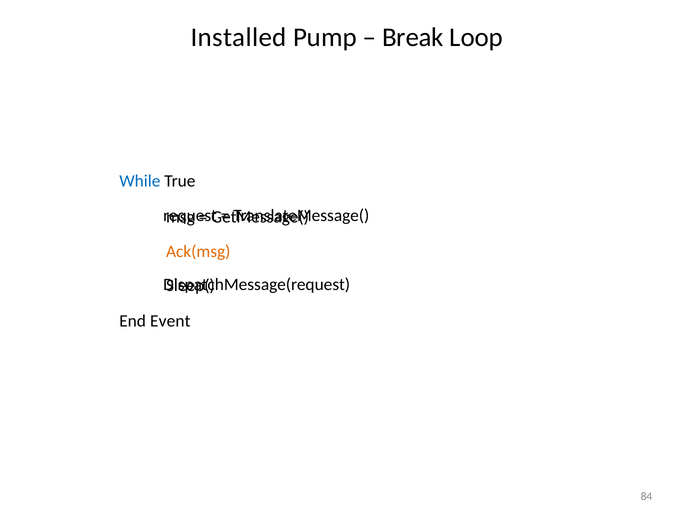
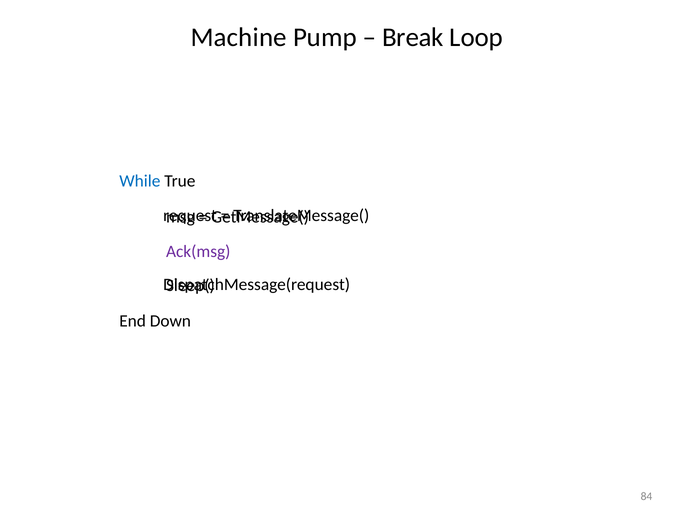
Installed: Installed -> Machine
Ack(msg colour: orange -> purple
Event: Event -> Down
